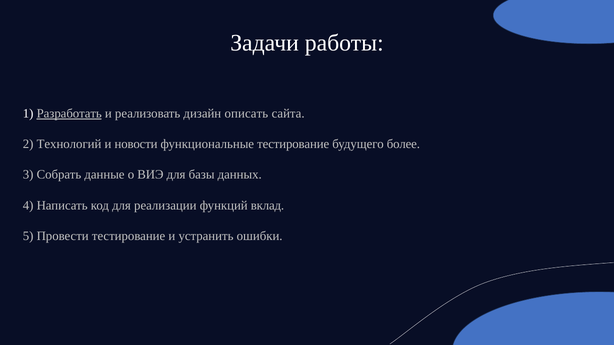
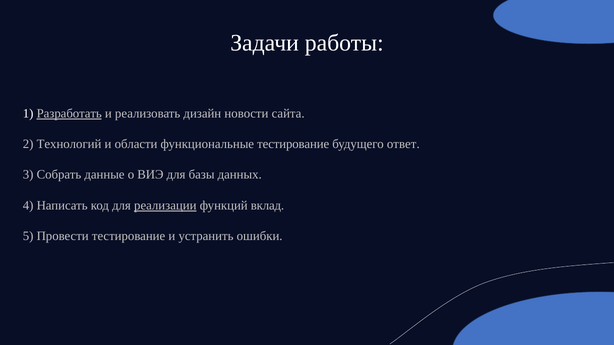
описать: описать -> новости
новости: новости -> области
более: более -> ответ
реализации underline: none -> present
